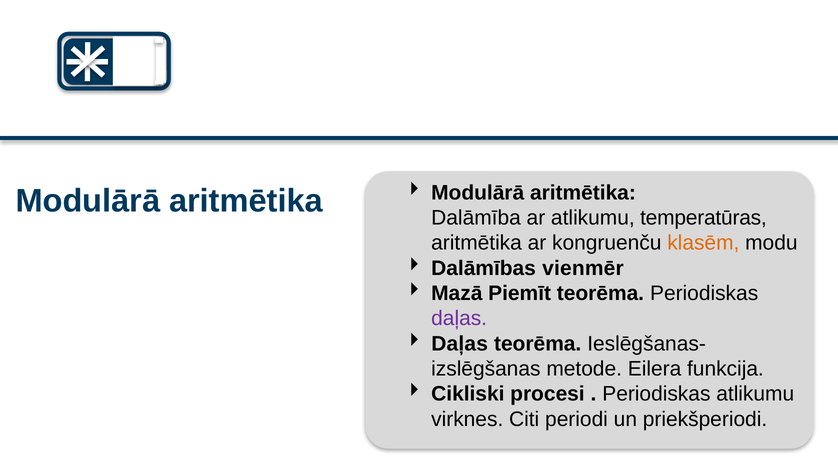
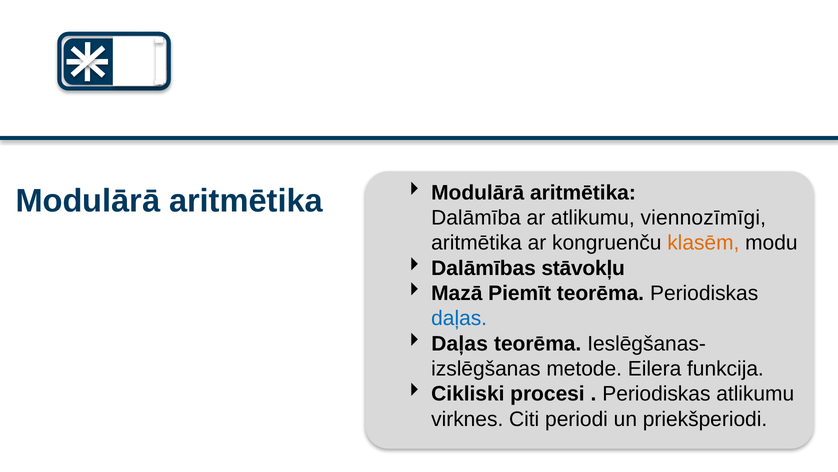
temperatūras: temperatūras -> viennozīmīgi
vienmēr: vienmēr -> stāvokļu
daļas at (459, 318) colour: purple -> blue
